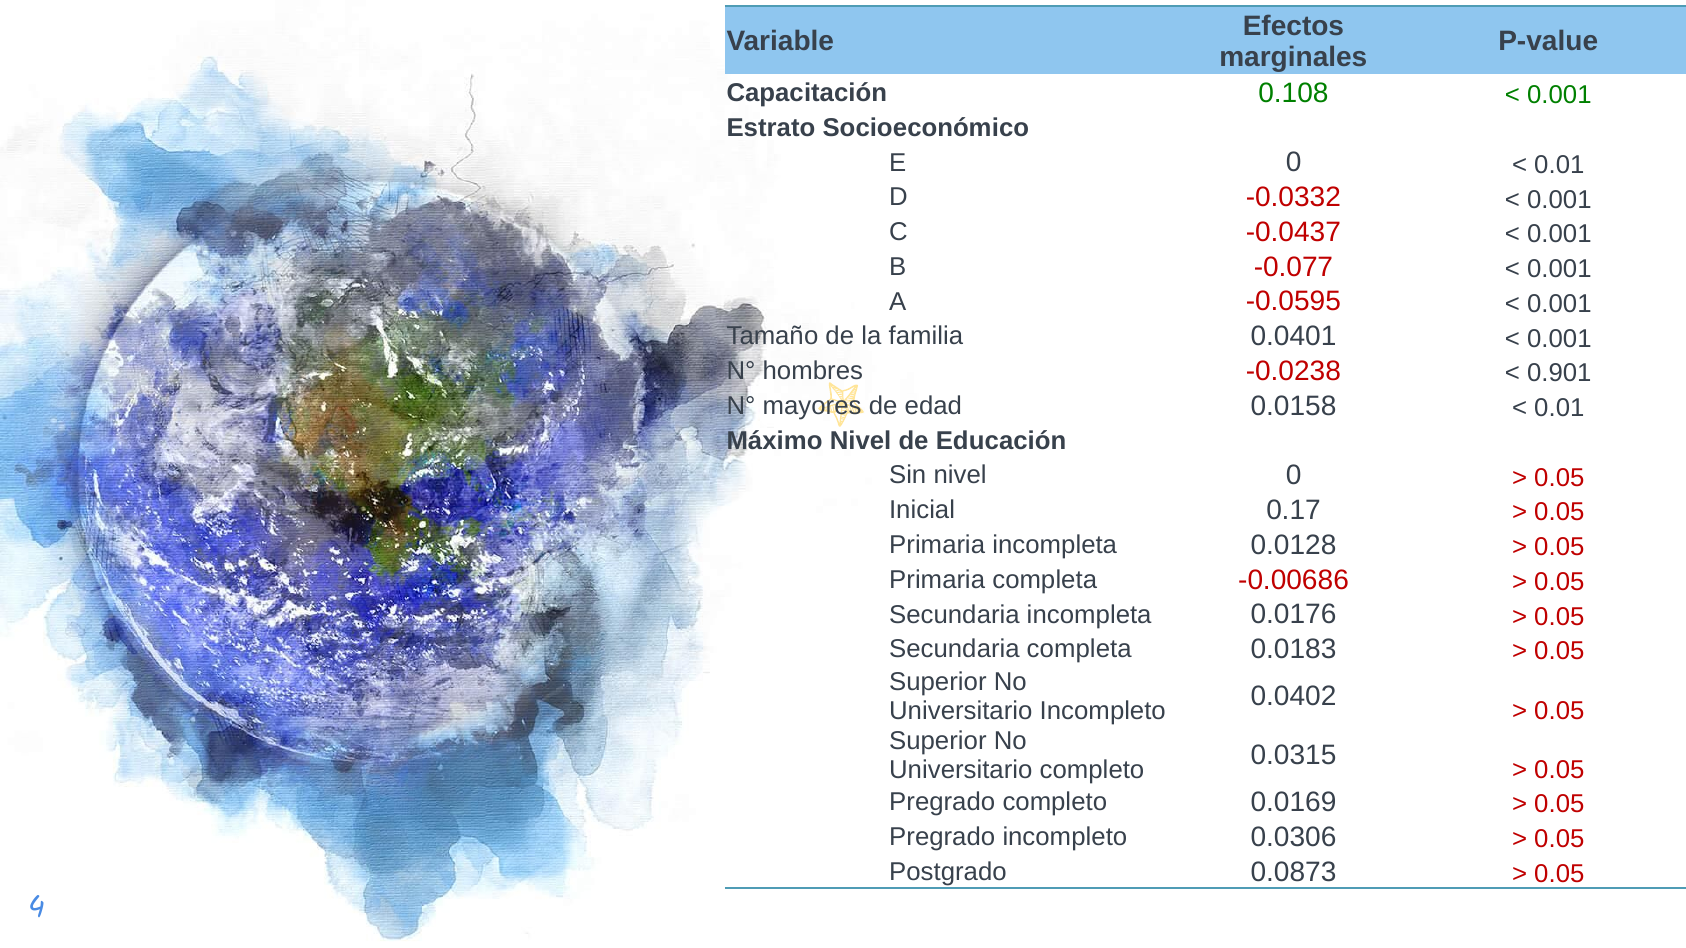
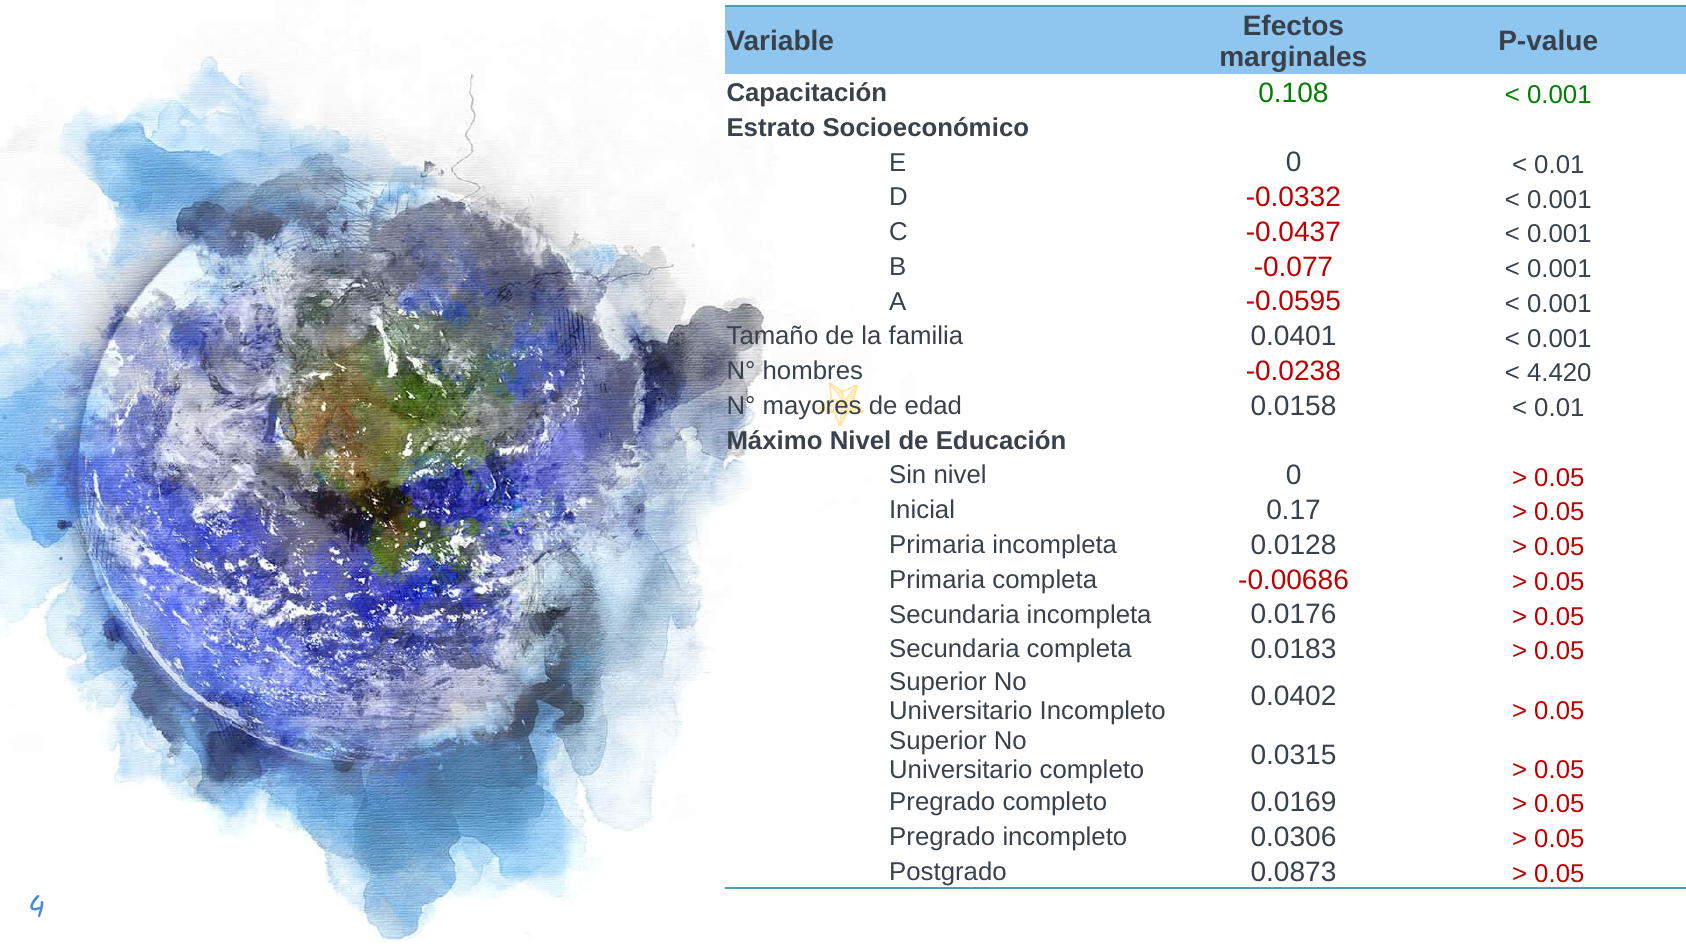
0.901: 0.901 -> 4.420
